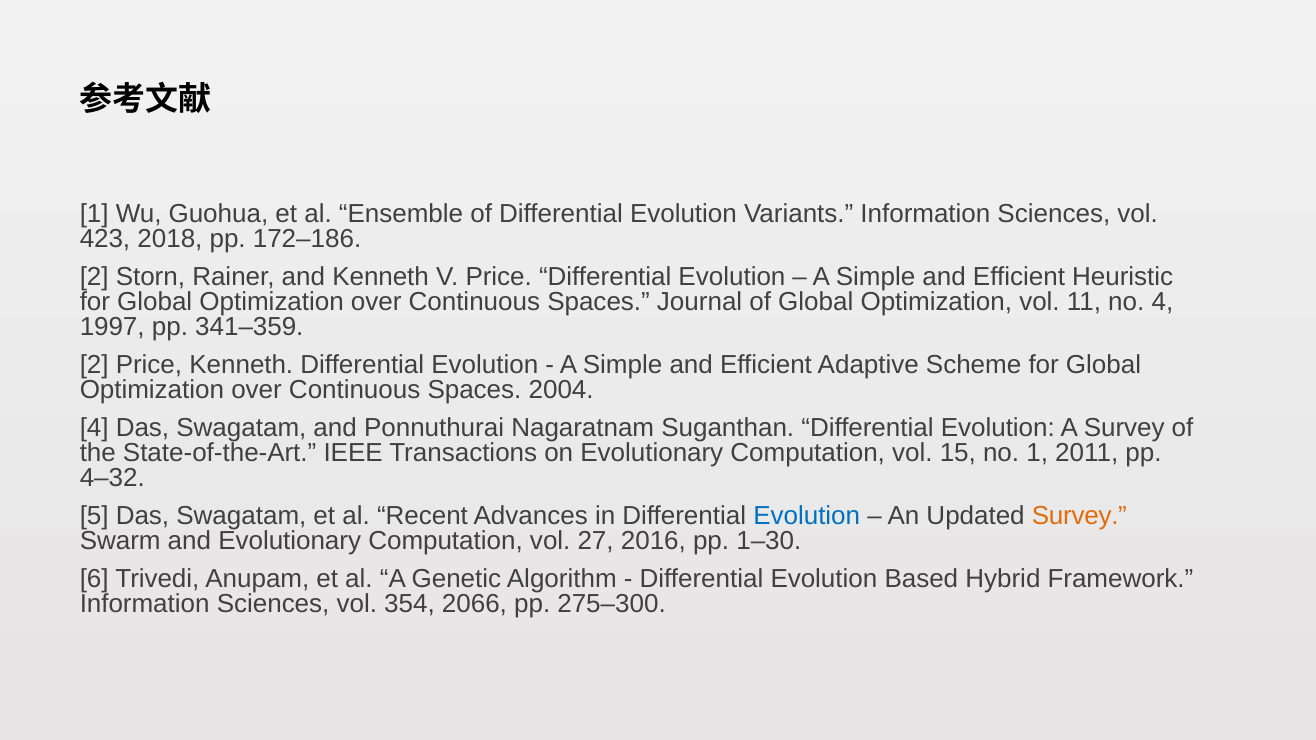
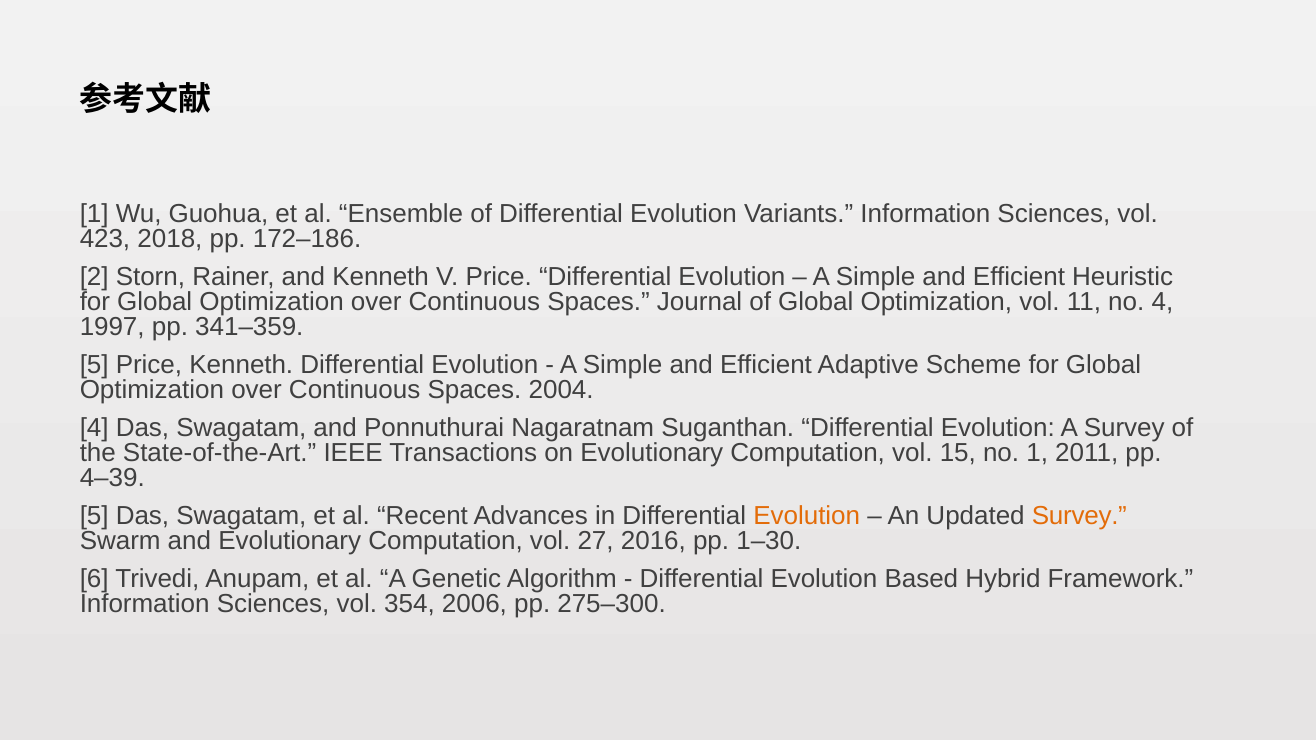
2 at (94, 365): 2 -> 5
4–32: 4–32 -> 4–39
Evolution at (807, 516) colour: blue -> orange
2066: 2066 -> 2006
